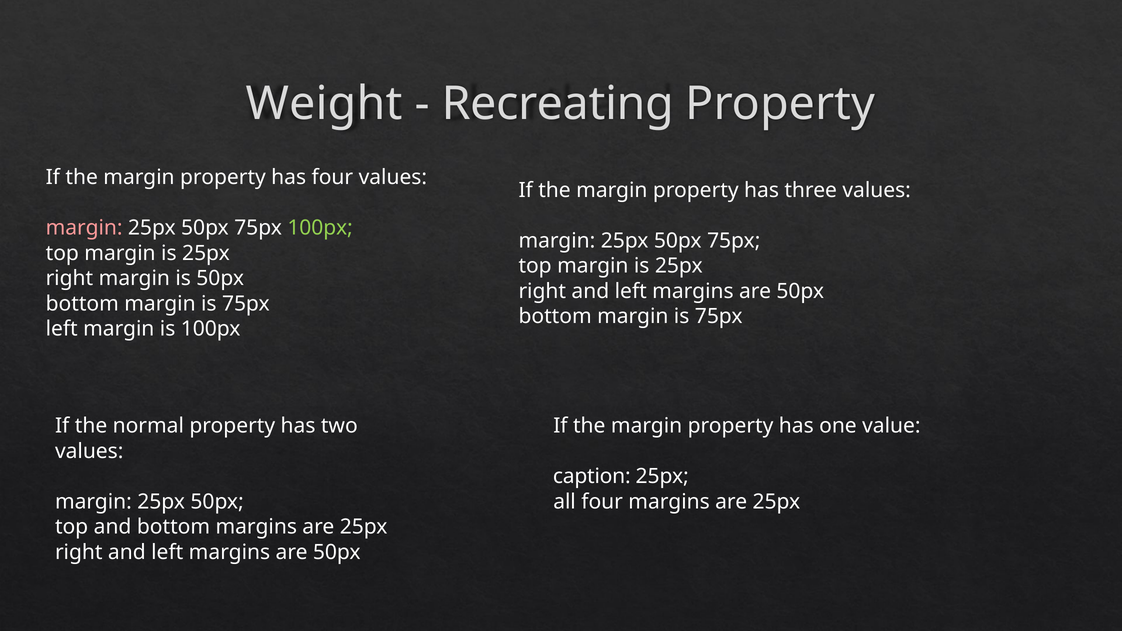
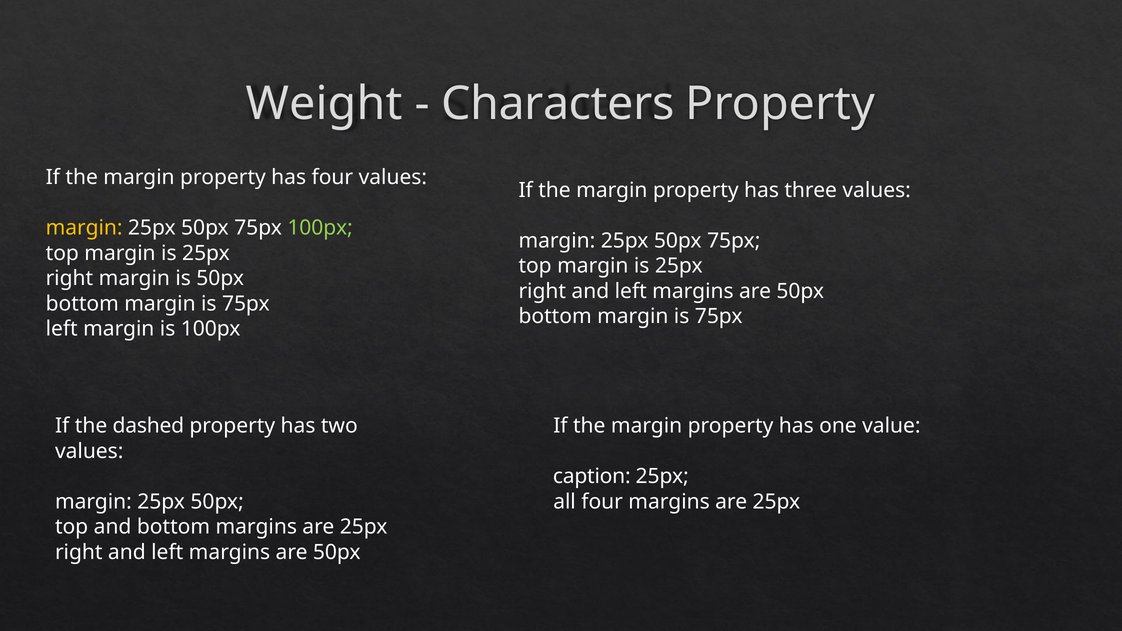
Recreating: Recreating -> Characters
margin at (84, 228) colour: pink -> yellow
normal: normal -> dashed
